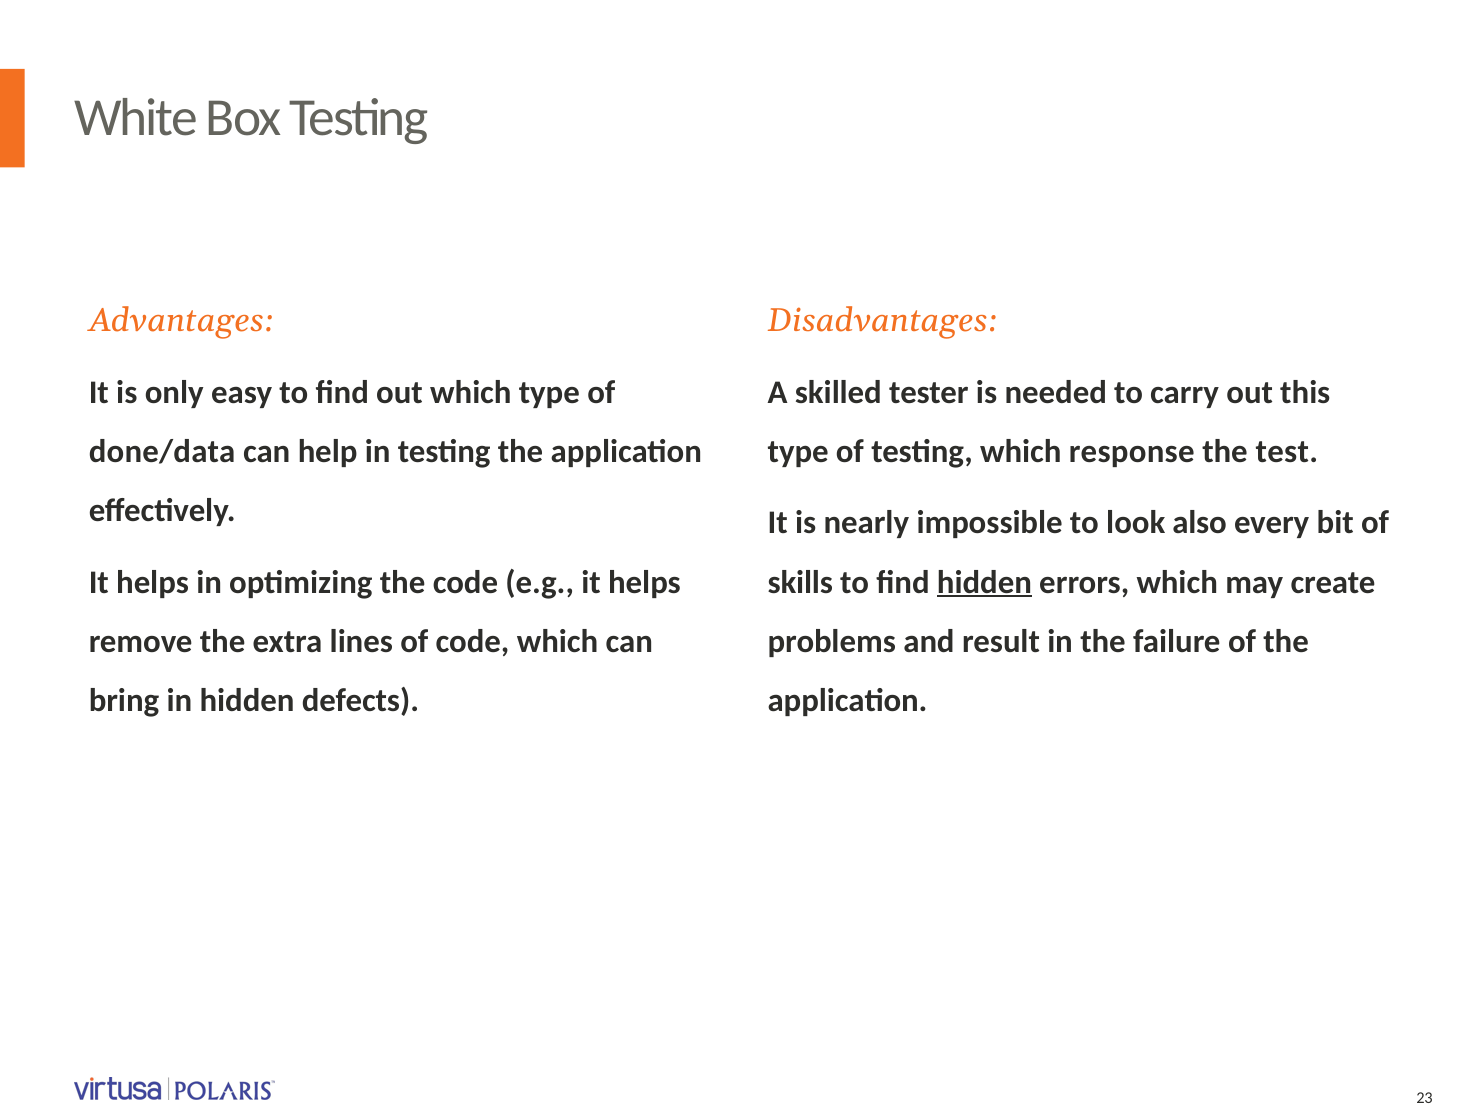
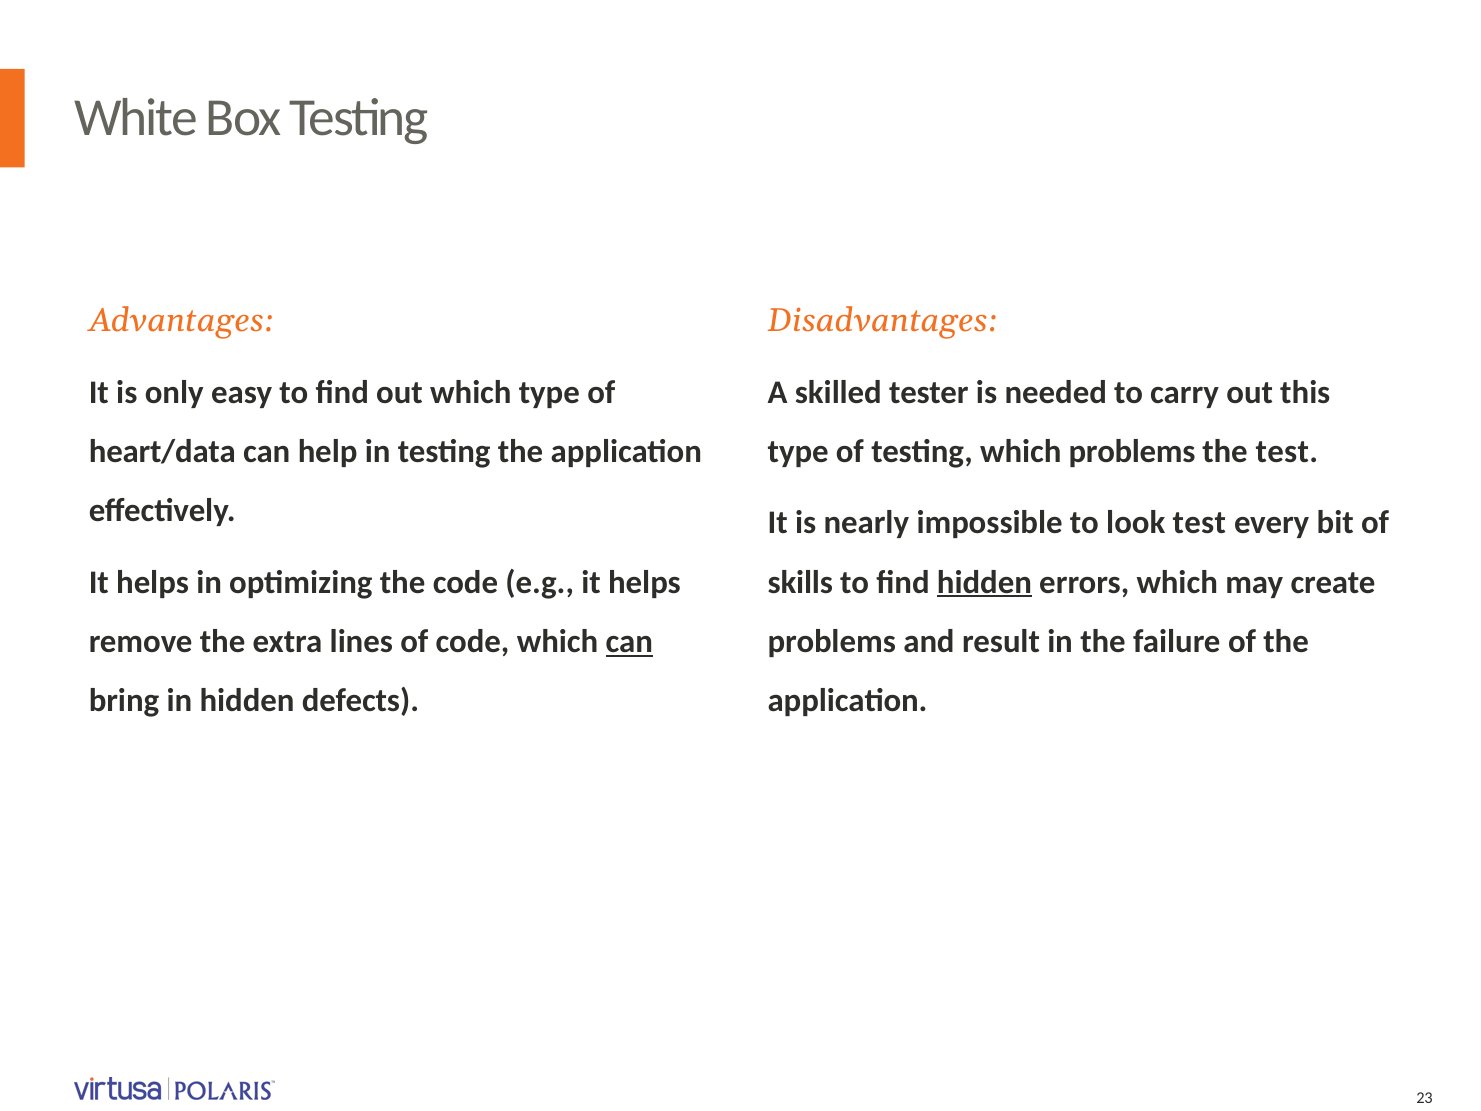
done/data: done/data -> heart/data
which response: response -> problems
look also: also -> test
can at (629, 641) underline: none -> present
